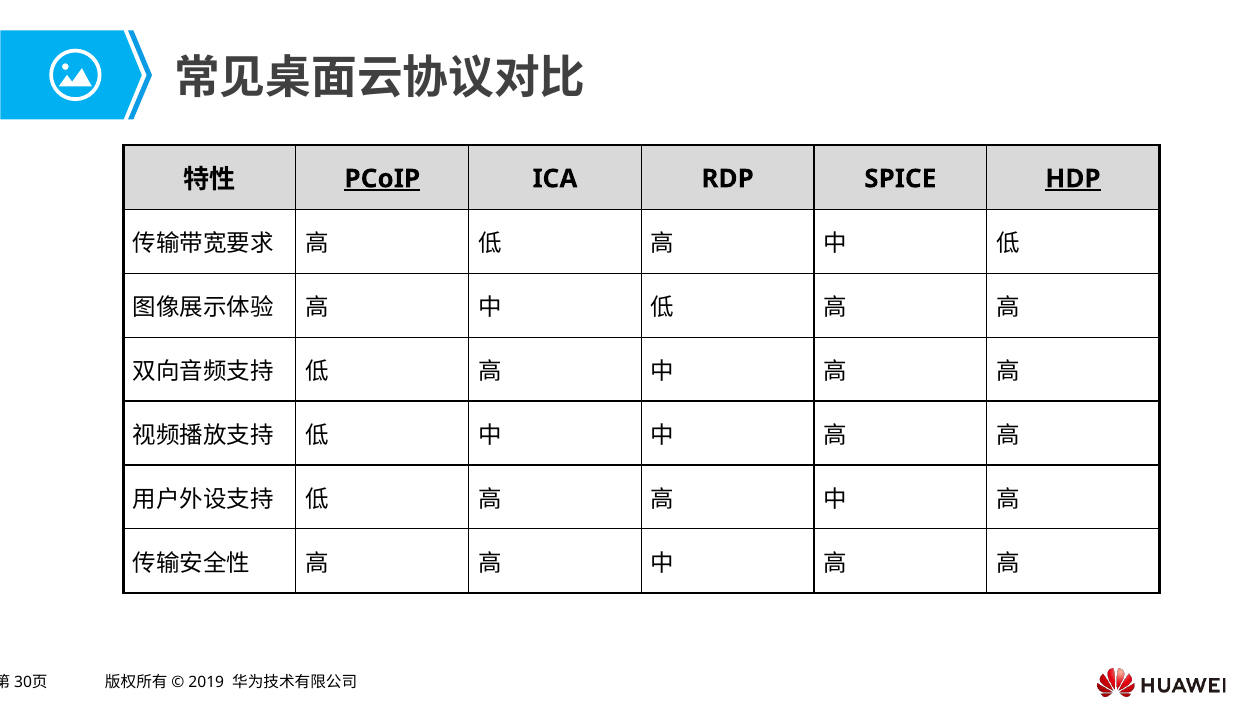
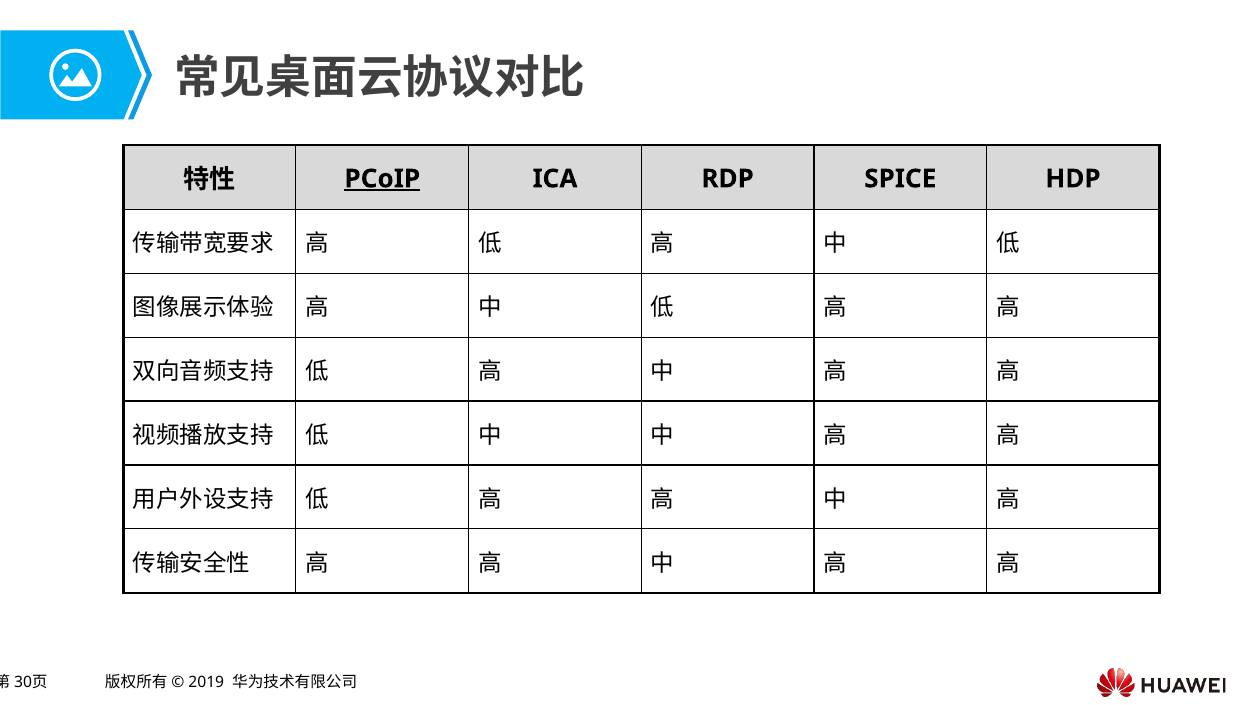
HDP underline: present -> none
